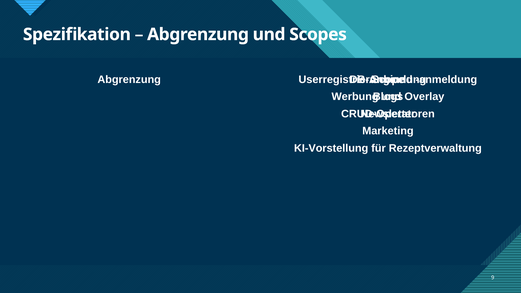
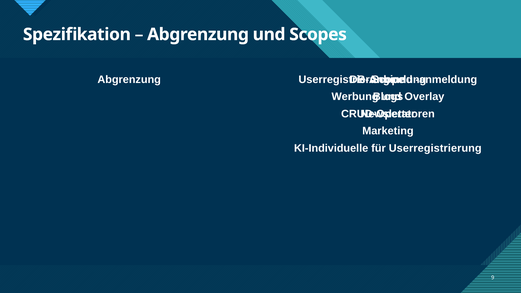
KI-Vorstellung: KI-Vorstellung -> KI-Individuelle
für Rezeptverwaltung: Rezeptverwaltung -> Userregistrierung
